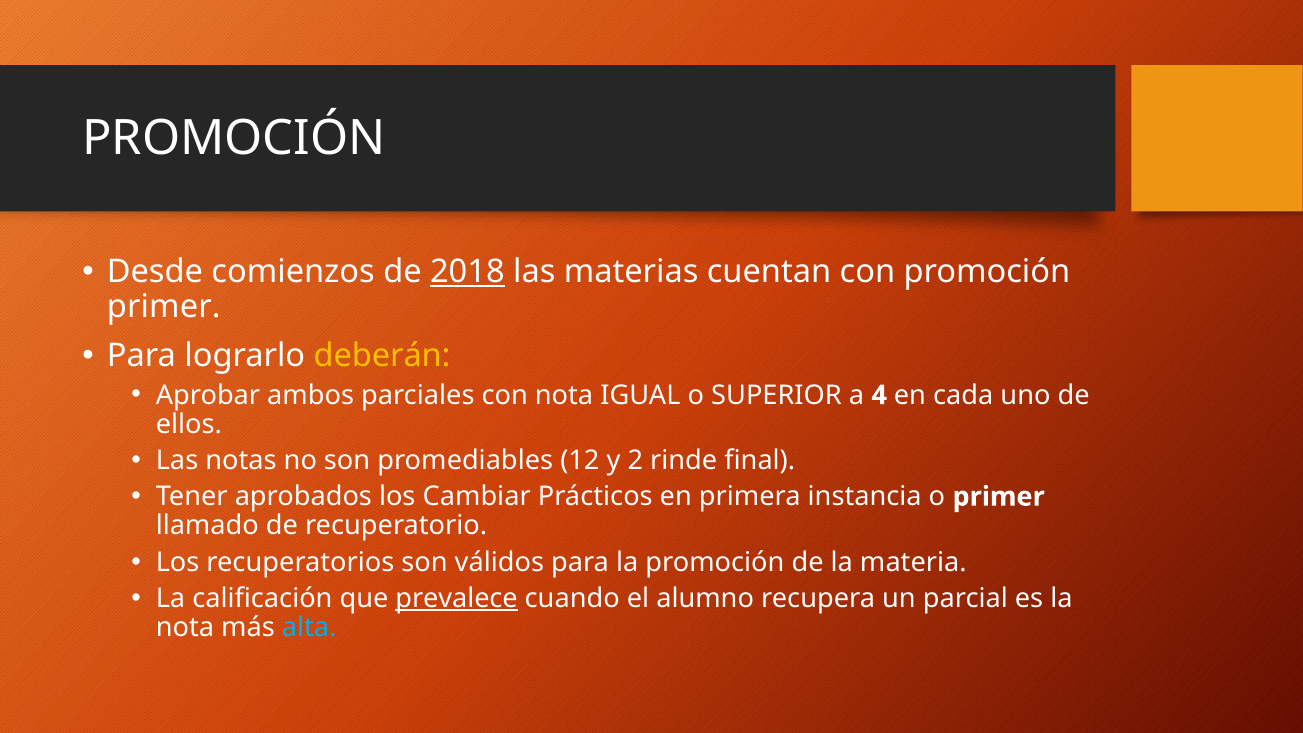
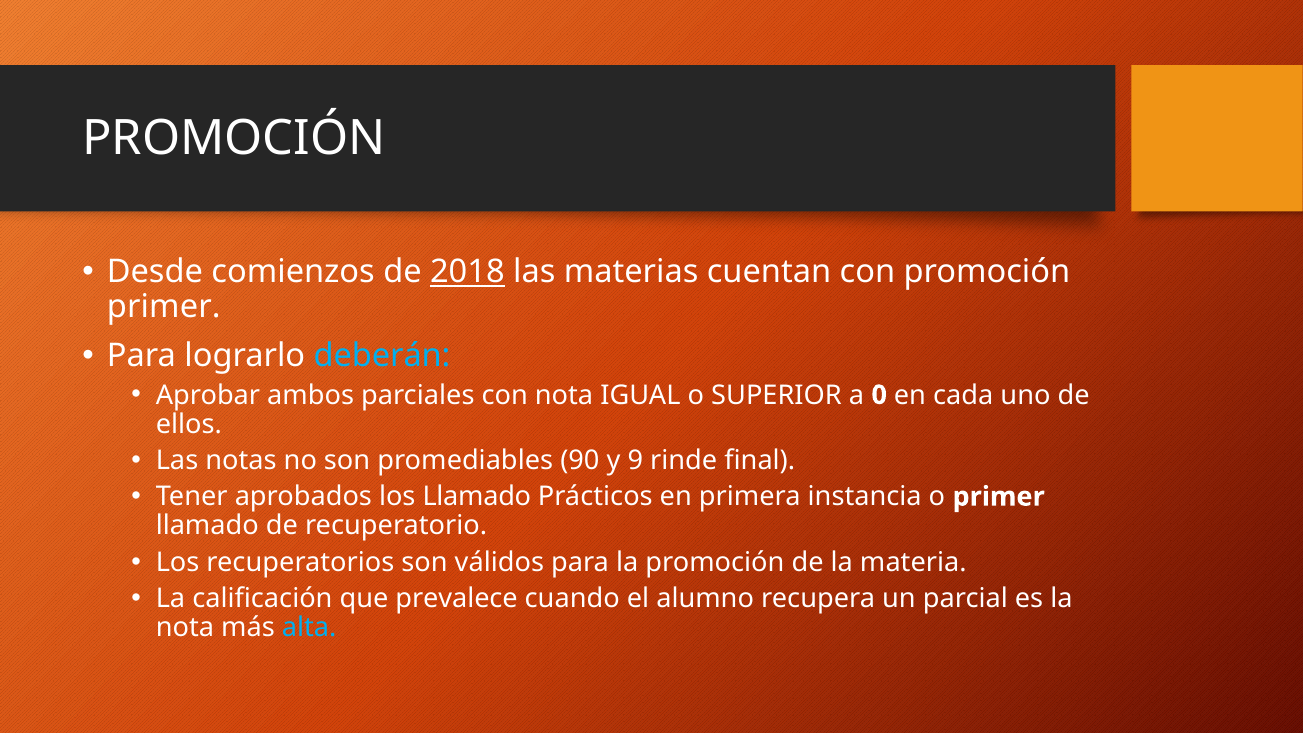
deberán colour: yellow -> light blue
4: 4 -> 0
12: 12 -> 90
2: 2 -> 9
los Cambiar: Cambiar -> Llamado
prevalece underline: present -> none
